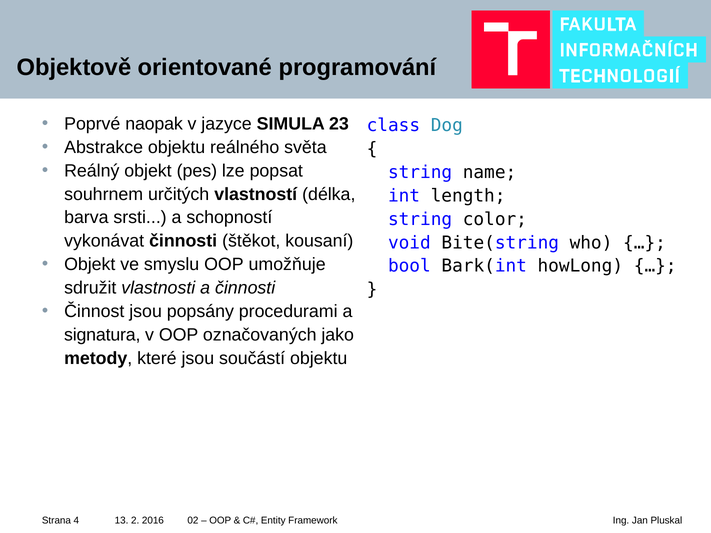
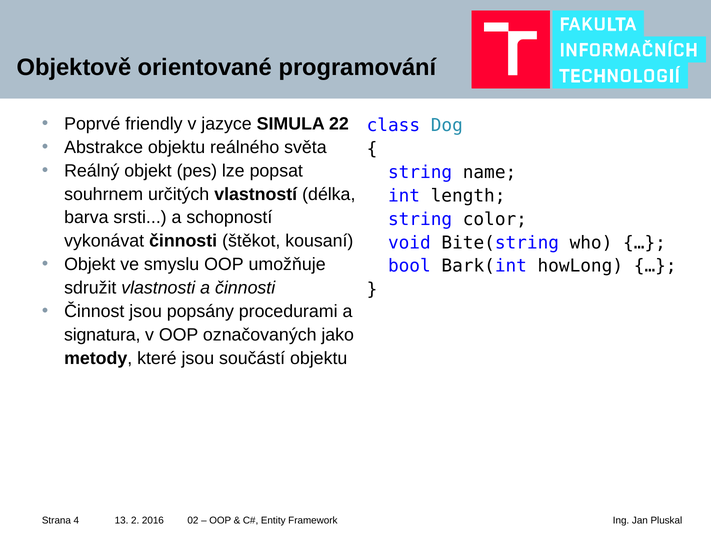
naopak: naopak -> friendly
23: 23 -> 22
